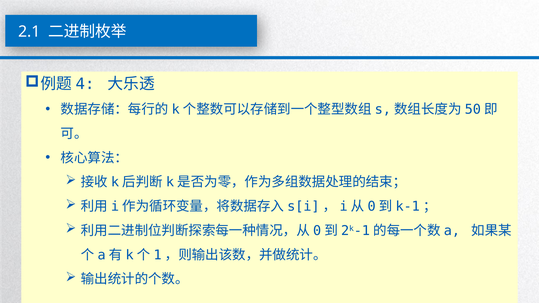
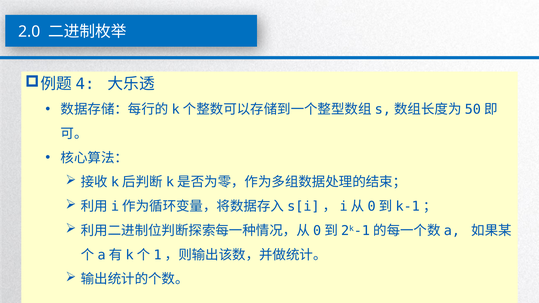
2.1: 2.1 -> 2.0
